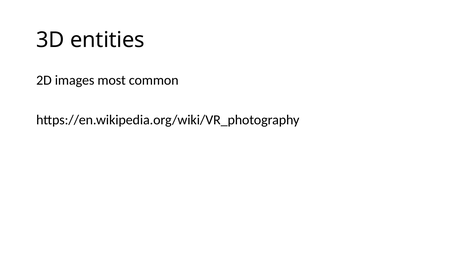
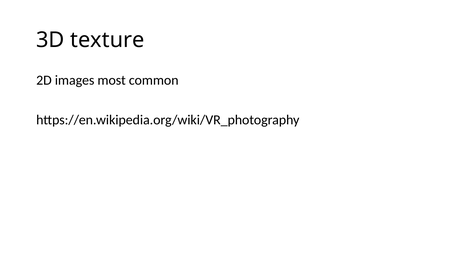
entities: entities -> texture
